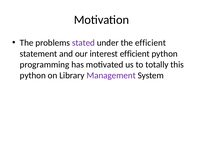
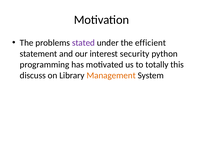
interest efficient: efficient -> security
python at (33, 75): python -> discuss
Management colour: purple -> orange
